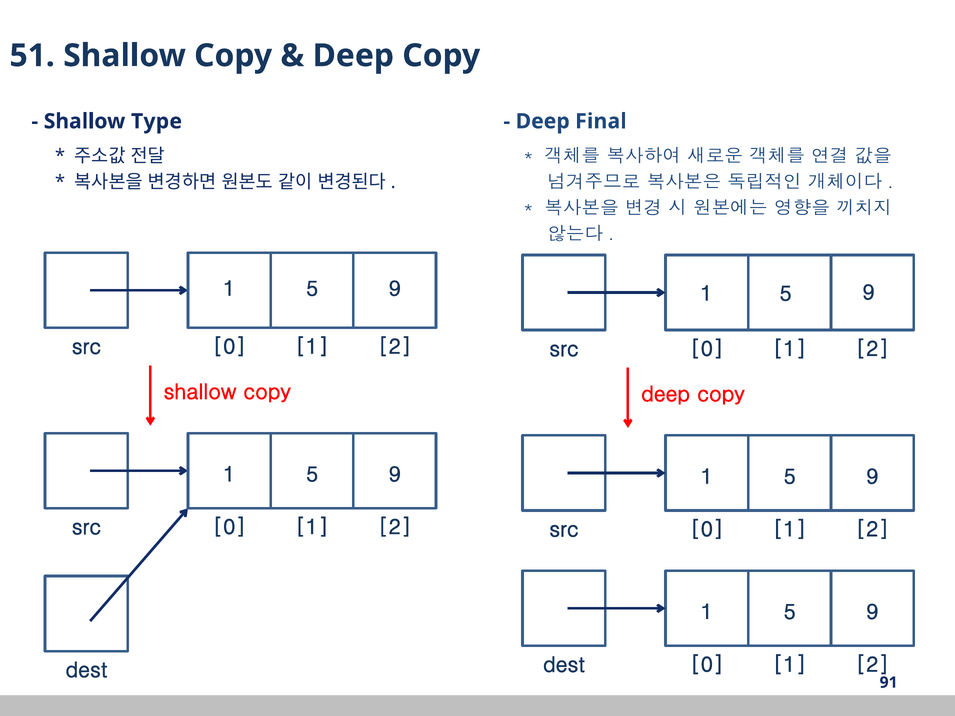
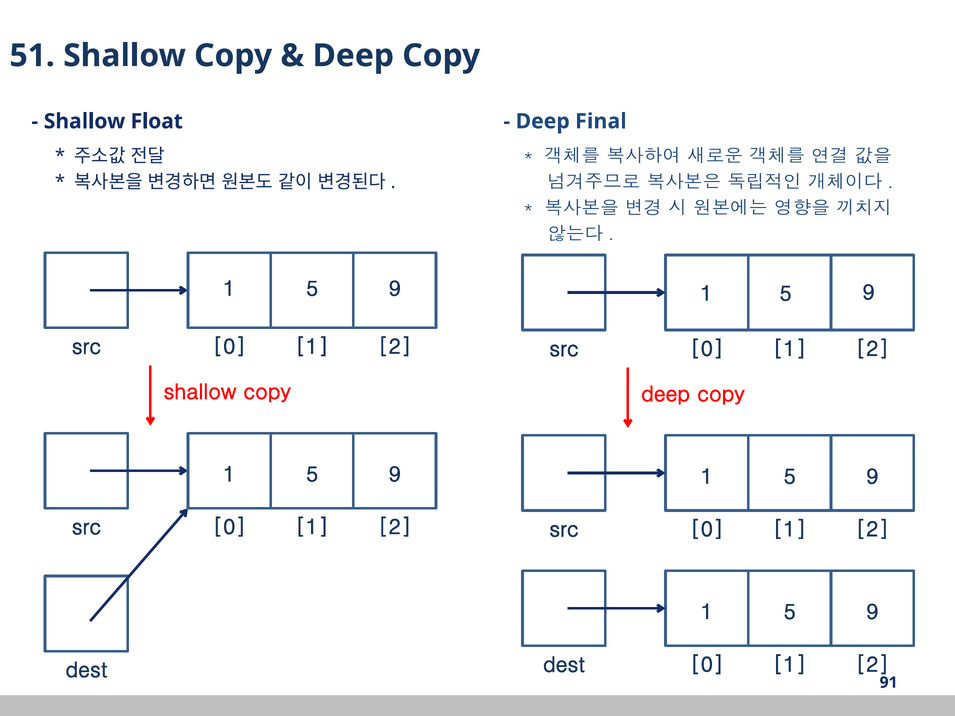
Type: Type -> Float
